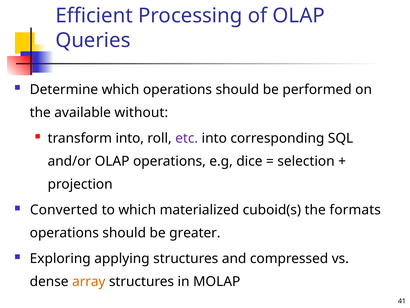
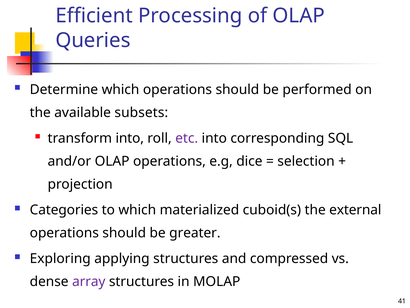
without: without -> subsets
Converted: Converted -> Categories
formats: formats -> external
array colour: orange -> purple
